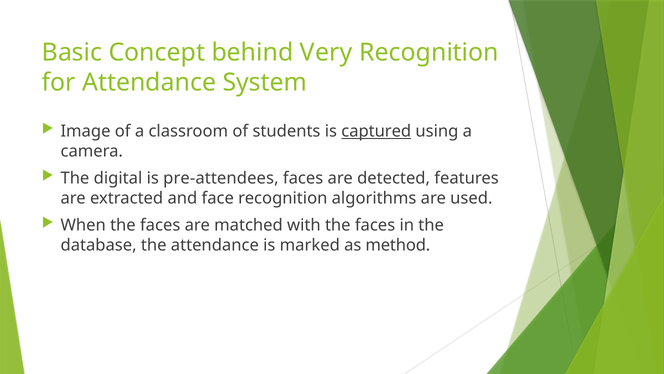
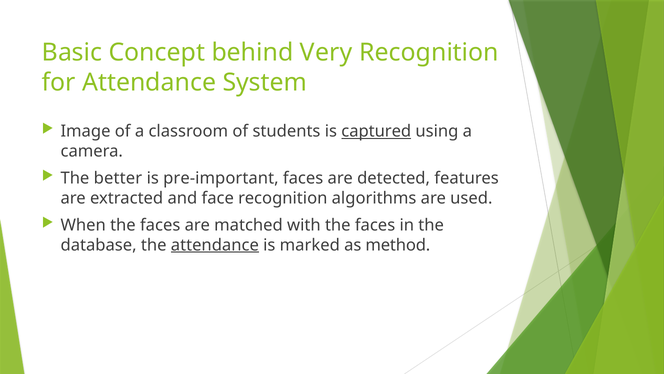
digital: digital -> better
pre-attendees: pre-attendees -> pre-important
attendance at (215, 245) underline: none -> present
